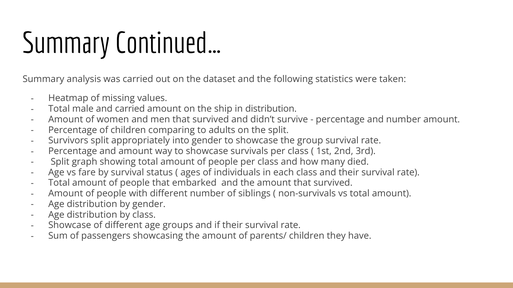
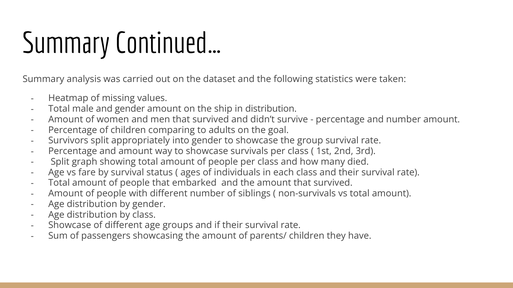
and carried: carried -> gender
the split: split -> goal
